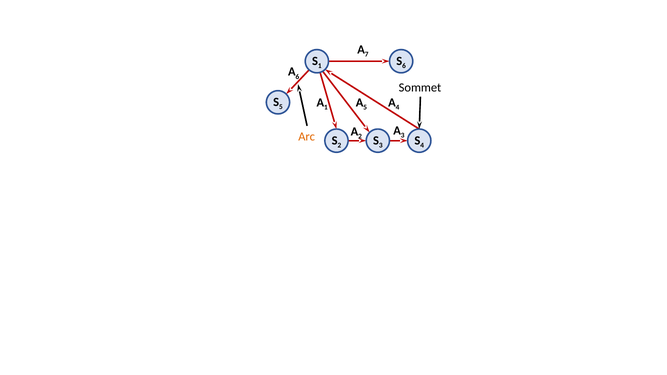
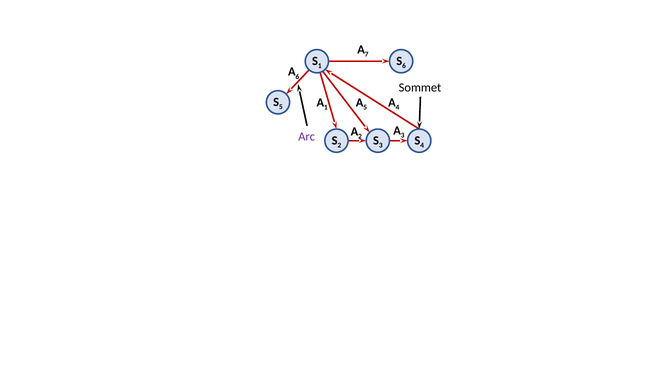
Arc colour: orange -> purple
